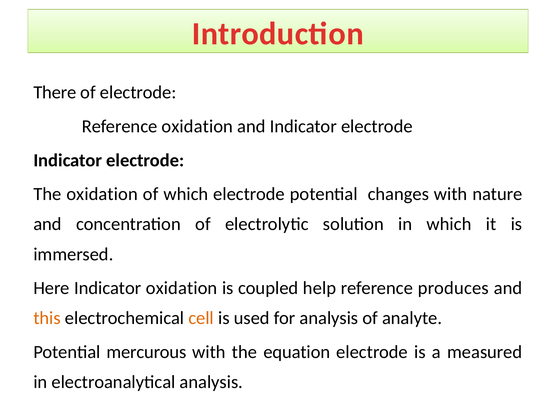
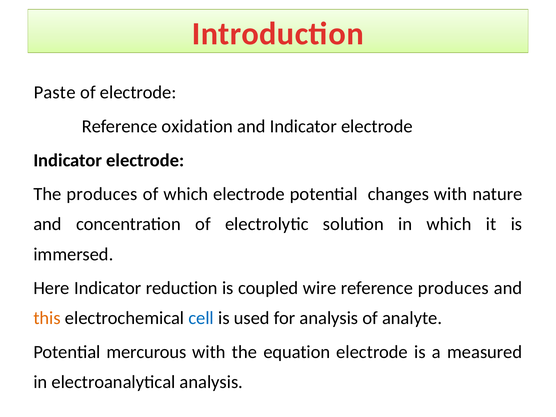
There: There -> Paste
The oxidation: oxidation -> produces
Indicator oxidation: oxidation -> reduction
help: help -> wire
cell colour: orange -> blue
